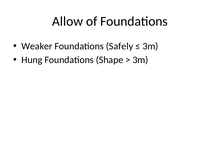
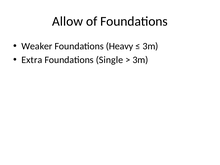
Safely: Safely -> Heavy
Hung: Hung -> Extra
Shape: Shape -> Single
